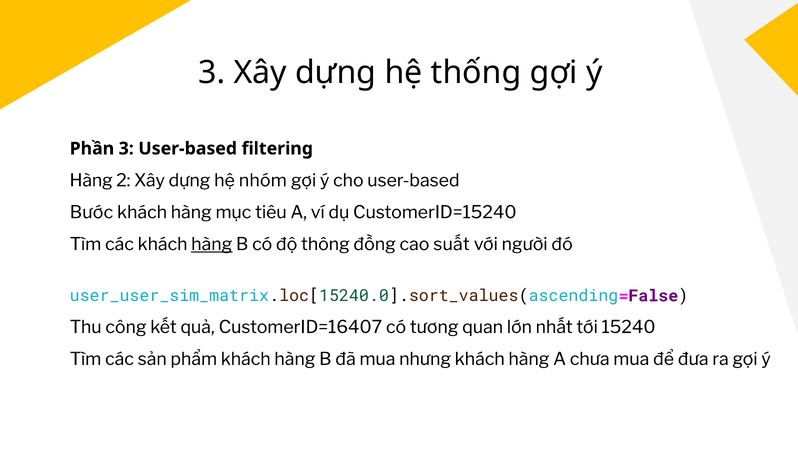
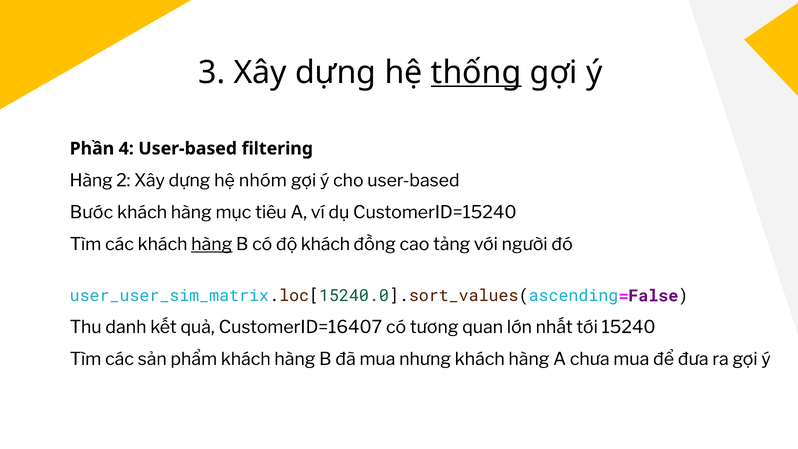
thống underline: none -> present
Phần 3: 3 -> 4
độ thông: thông -> khách
suất: suất -> tảng
công: công -> danh
